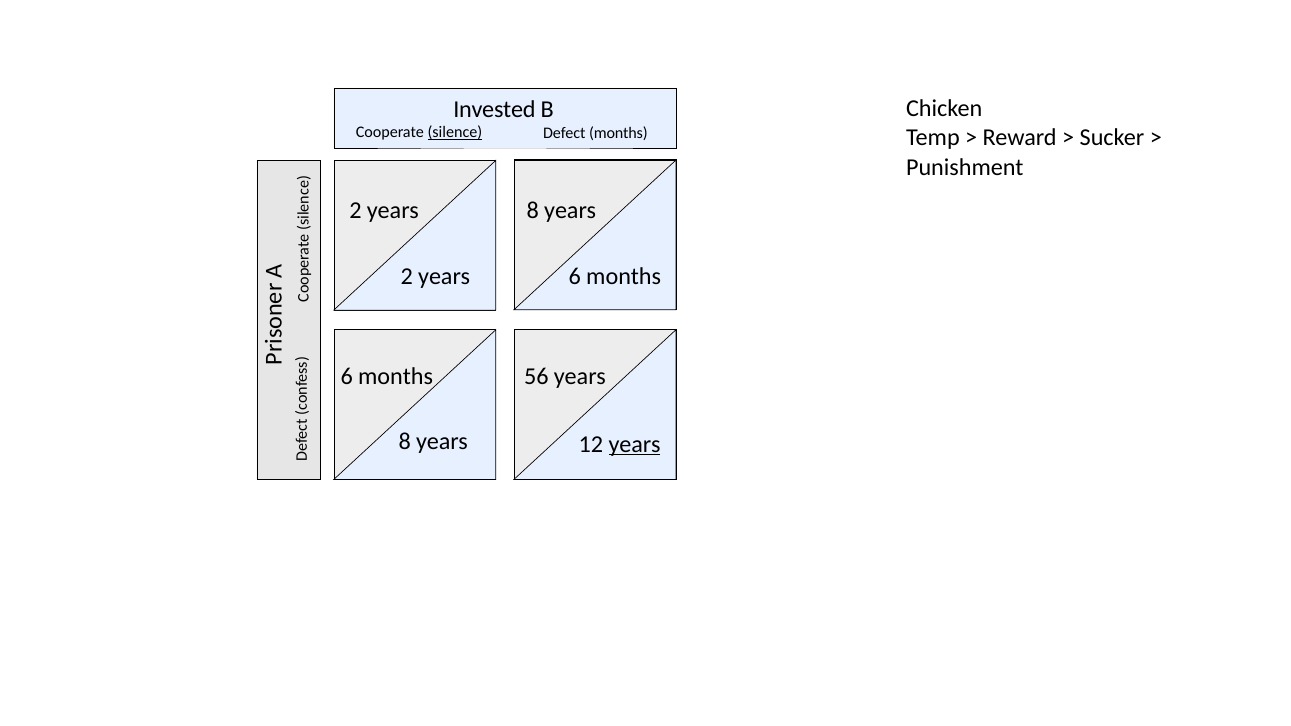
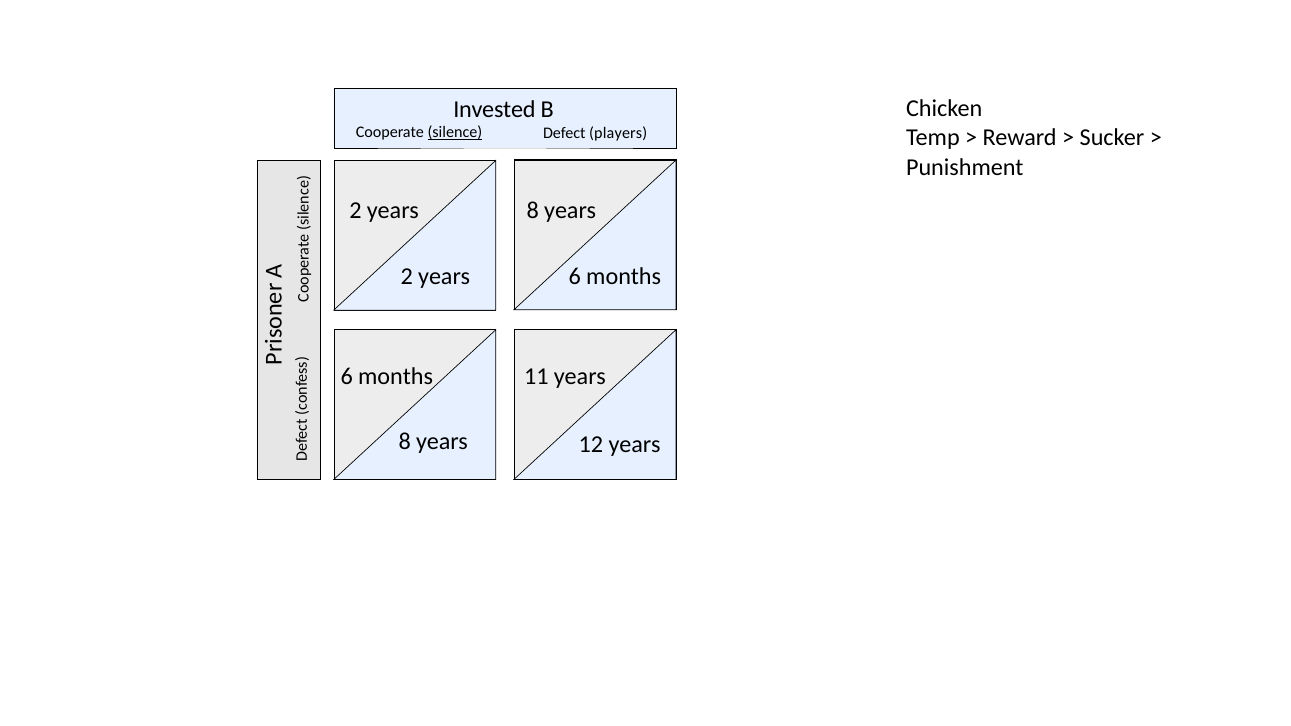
Defect months: months -> players
56: 56 -> 11
years at (635, 444) underline: present -> none
